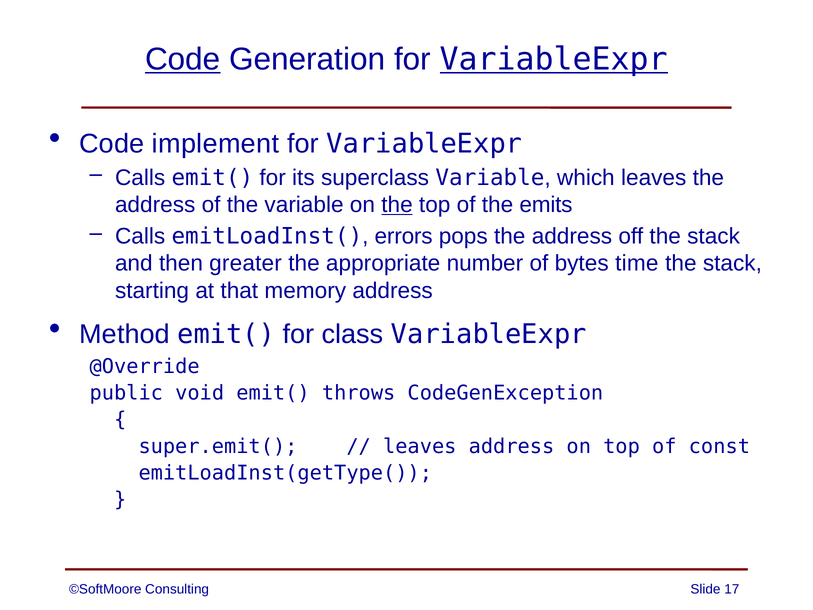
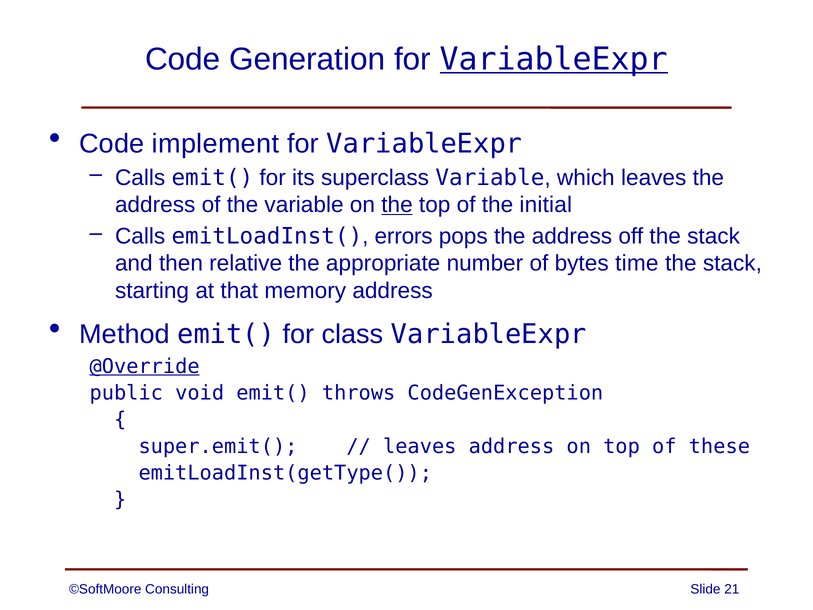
Code at (183, 59) underline: present -> none
emits: emits -> initial
greater: greater -> relative
@Override underline: none -> present
const: const -> these
17: 17 -> 21
